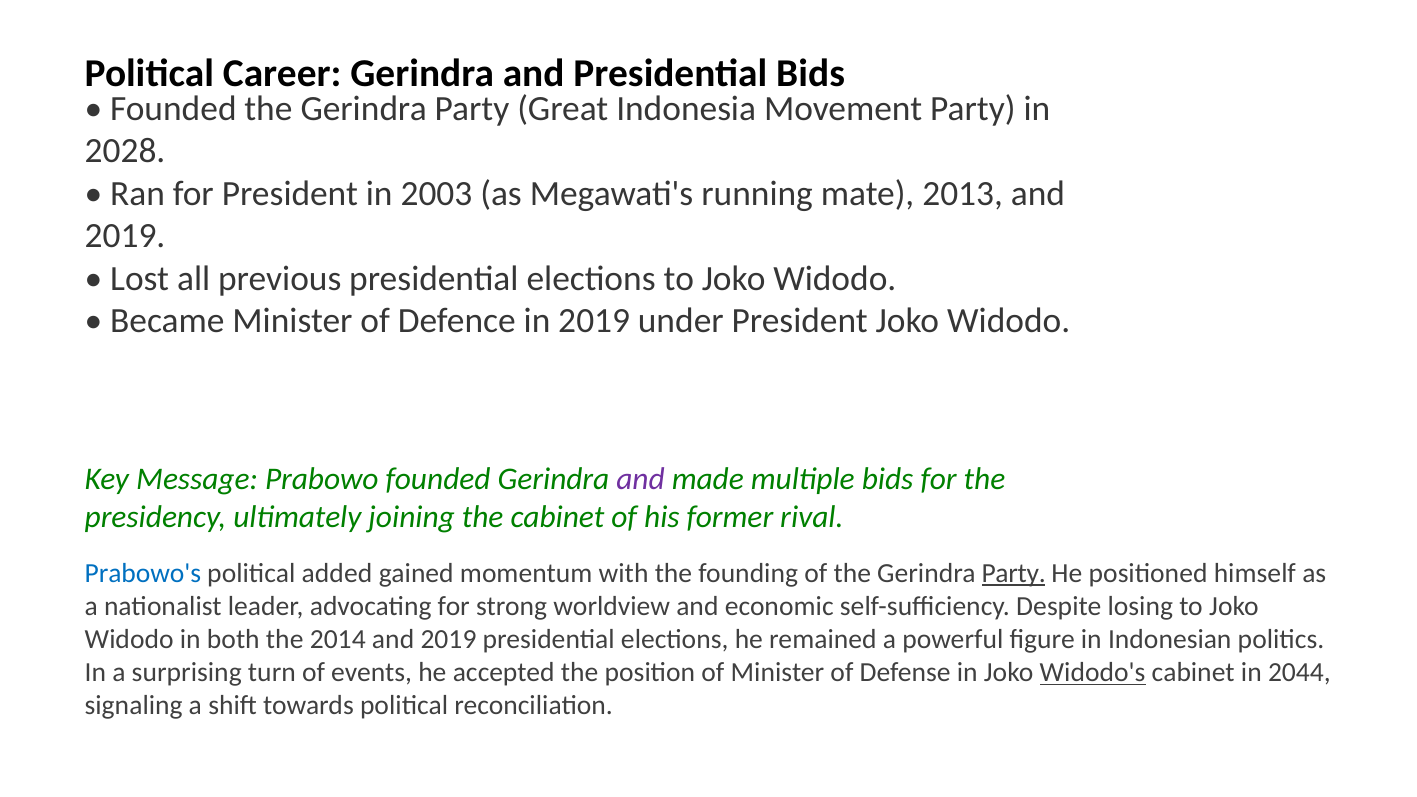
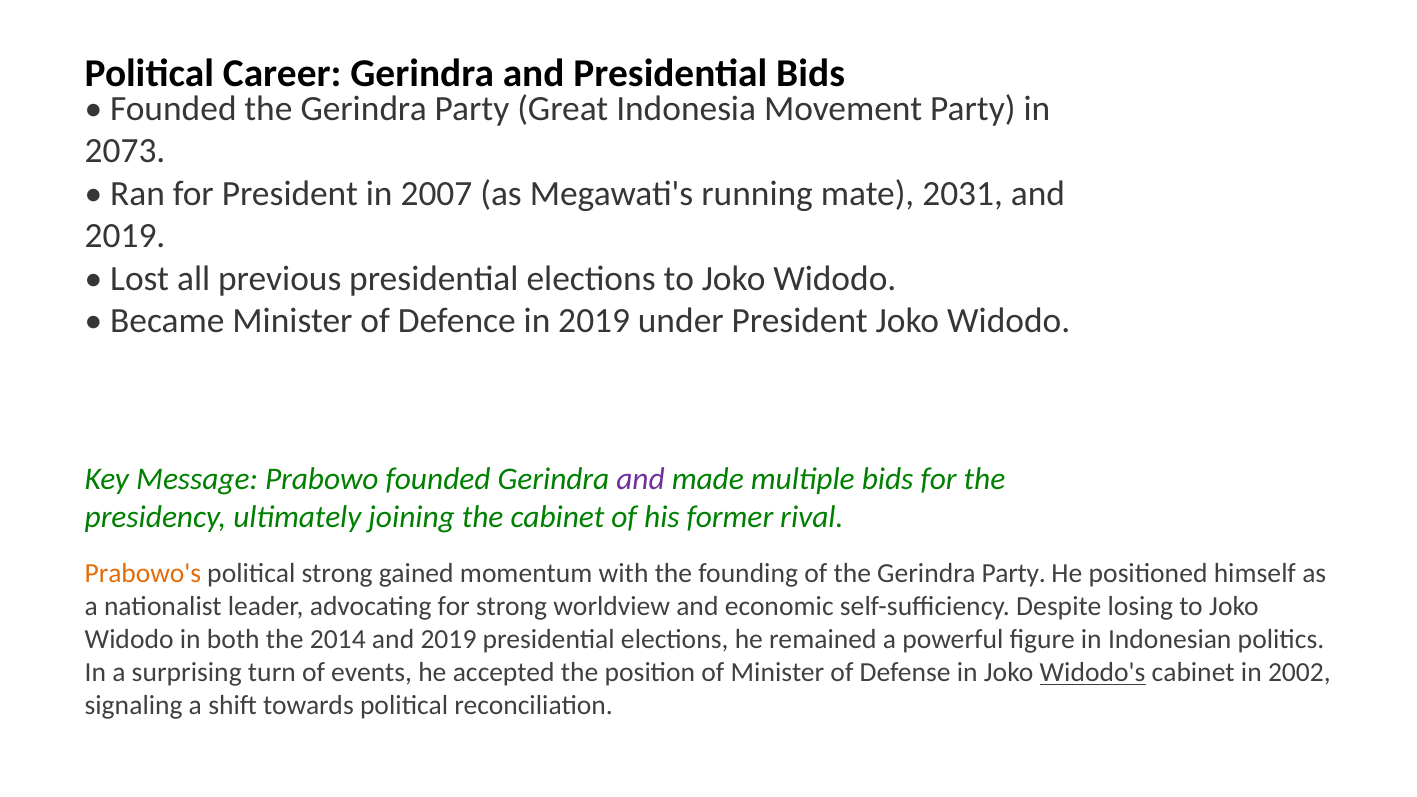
2028: 2028 -> 2073
2003: 2003 -> 2007
2013: 2013 -> 2031
Prabowo's colour: blue -> orange
political added: added -> strong
Party at (1014, 573) underline: present -> none
2044: 2044 -> 2002
